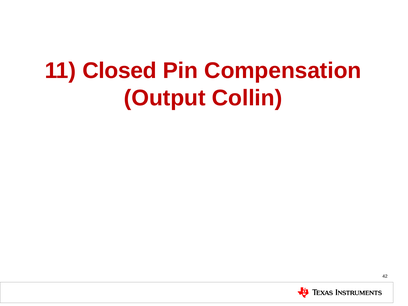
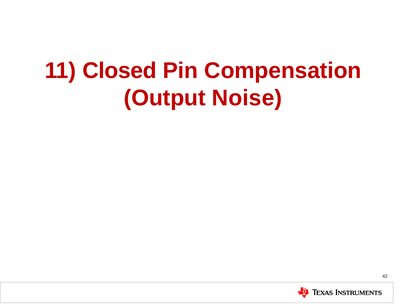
Collin: Collin -> Noise
